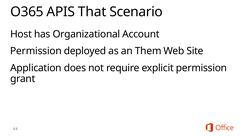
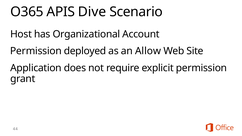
That: That -> Dive
Them: Them -> Allow
